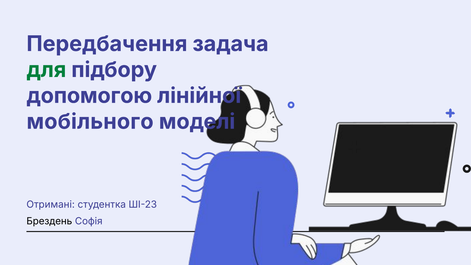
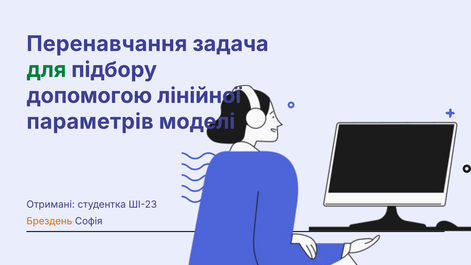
Передбачення: Передбачення -> Перенавчання
мобільного: мобільного -> параметрів
Брездень colour: black -> orange
